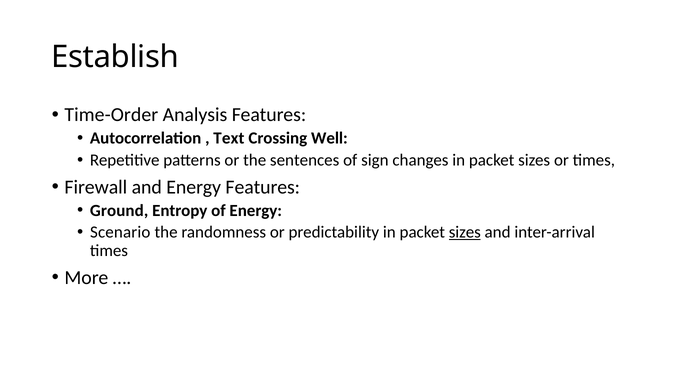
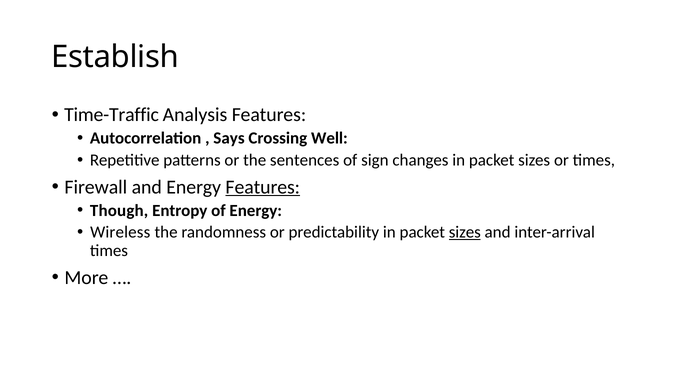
Time-Order: Time-Order -> Time-Traffic
Text: Text -> Says
Features at (263, 187) underline: none -> present
Ground: Ground -> Though
Scenario: Scenario -> Wireless
